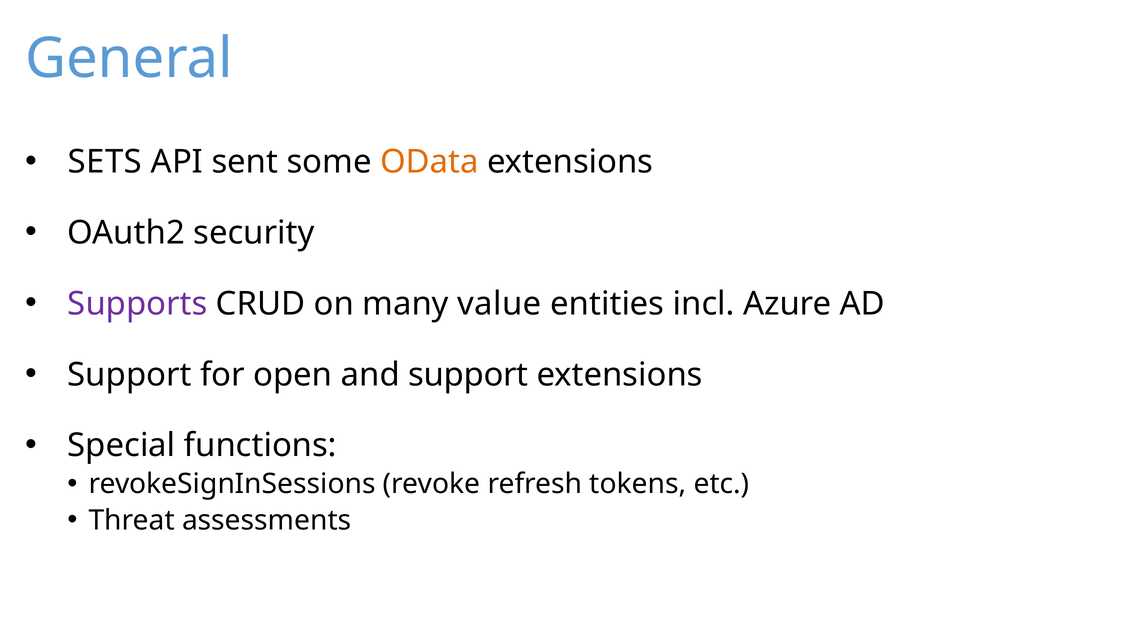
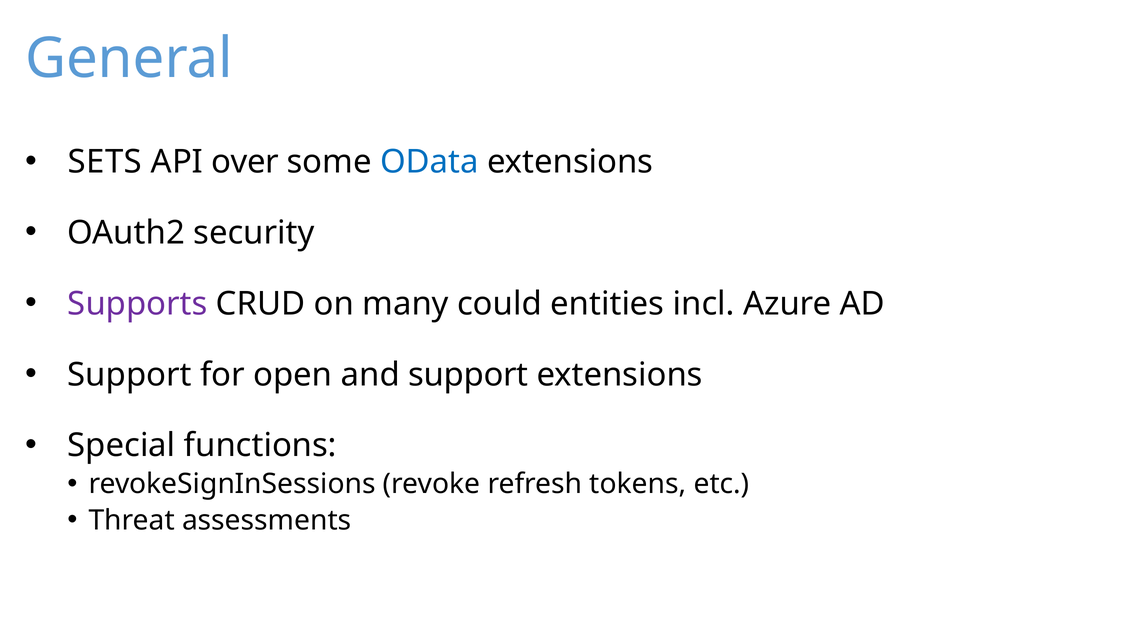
sent: sent -> over
OData colour: orange -> blue
value: value -> could
